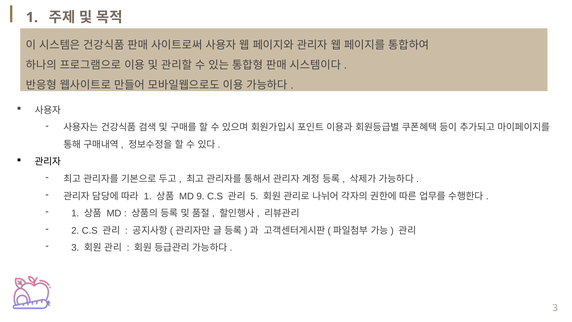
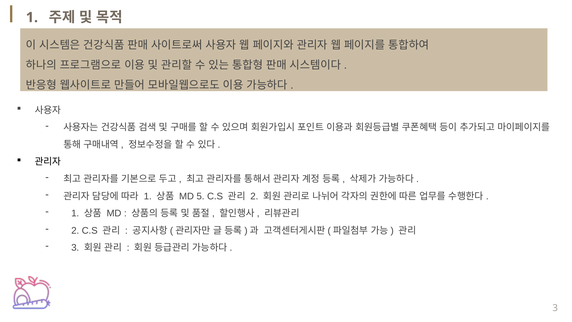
9: 9 -> 5
5 at (254, 196): 5 -> 2
